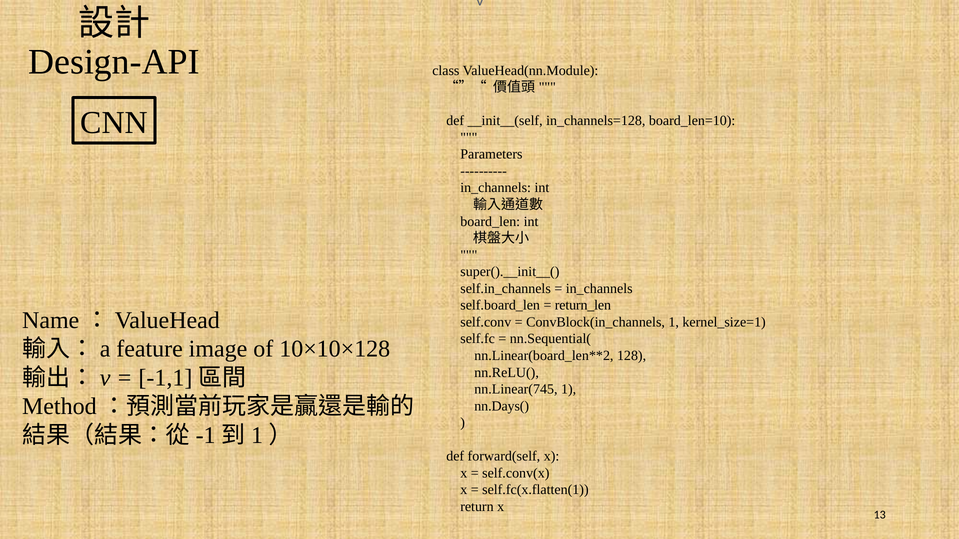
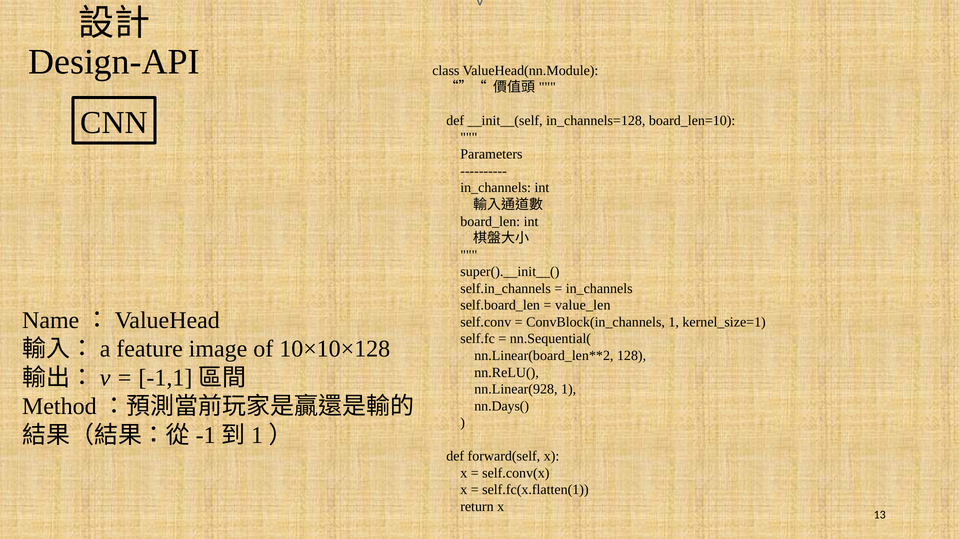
return_len: return_len -> value_len
nn.Linear(745: nn.Linear(745 -> nn.Linear(928
